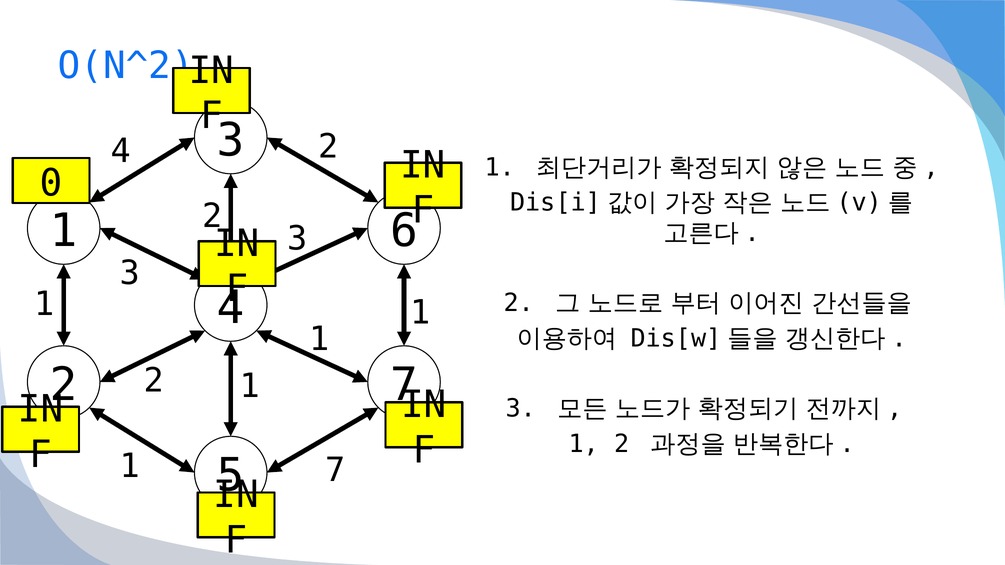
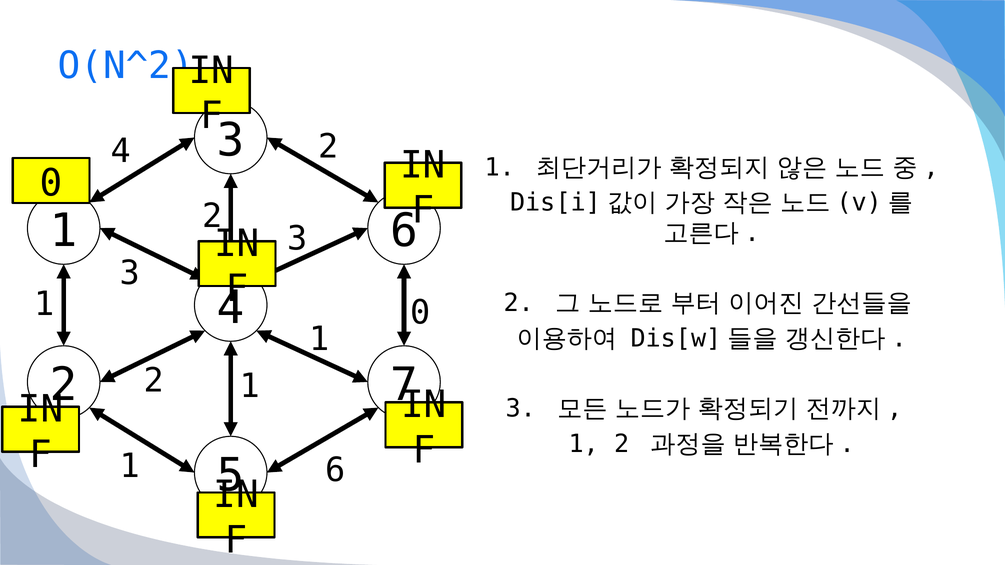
1 at (420, 313): 1 -> 0
1 7: 7 -> 6
